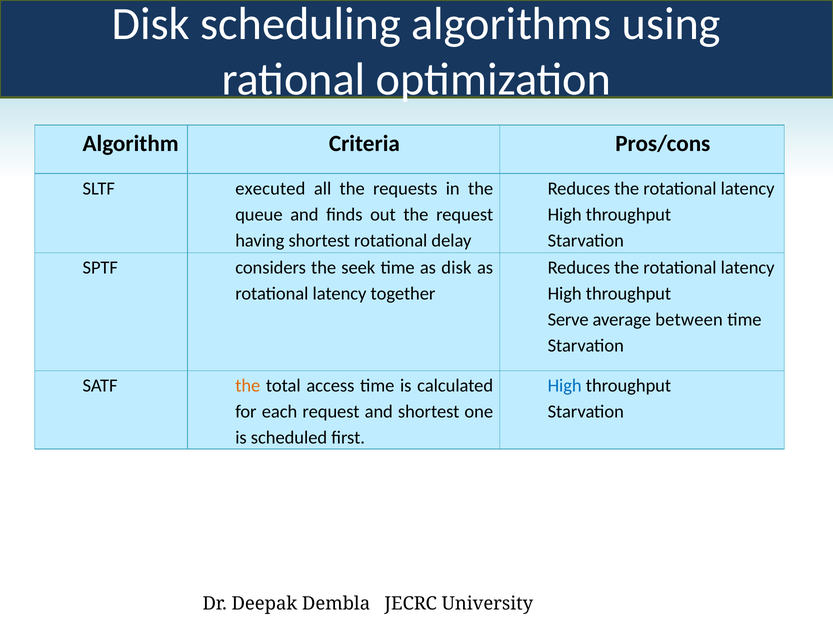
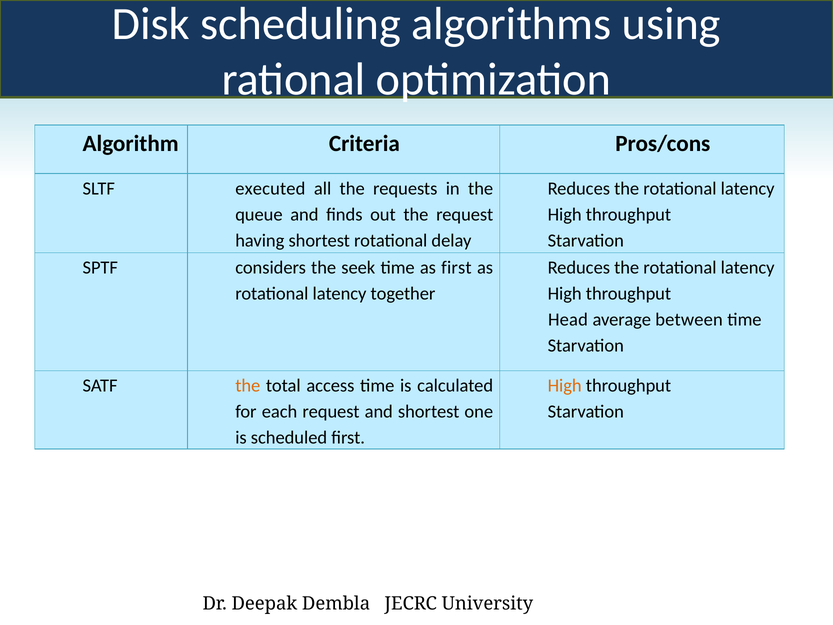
as disk: disk -> first
Serve: Serve -> Head
High at (565, 386) colour: blue -> orange
